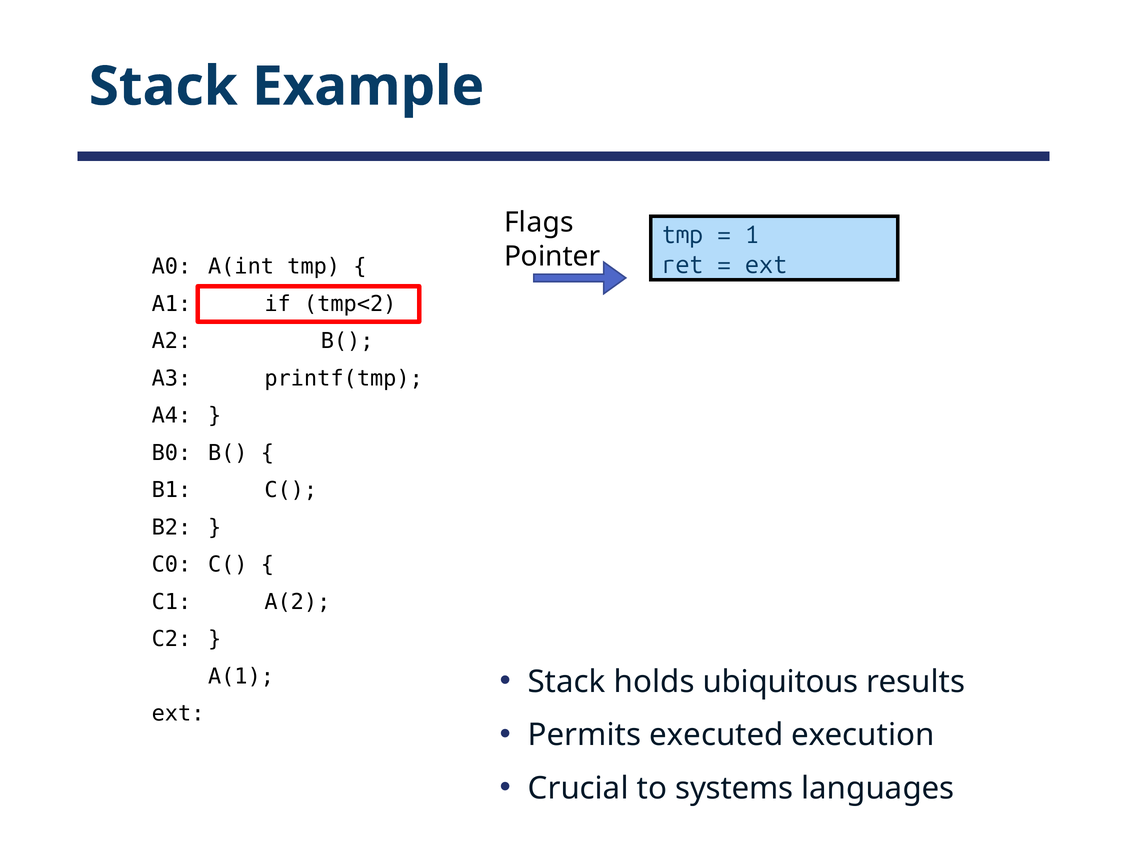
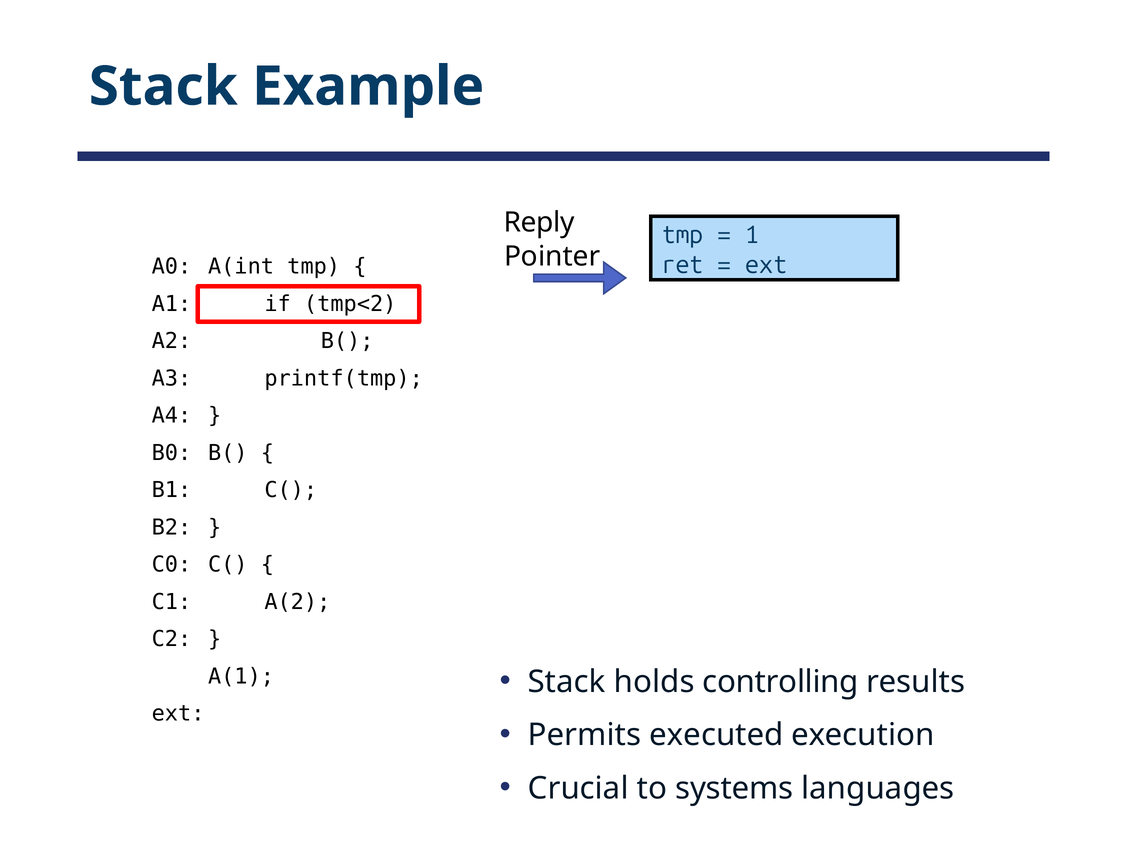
Flags: Flags -> Reply
ubiquitous: ubiquitous -> controlling
